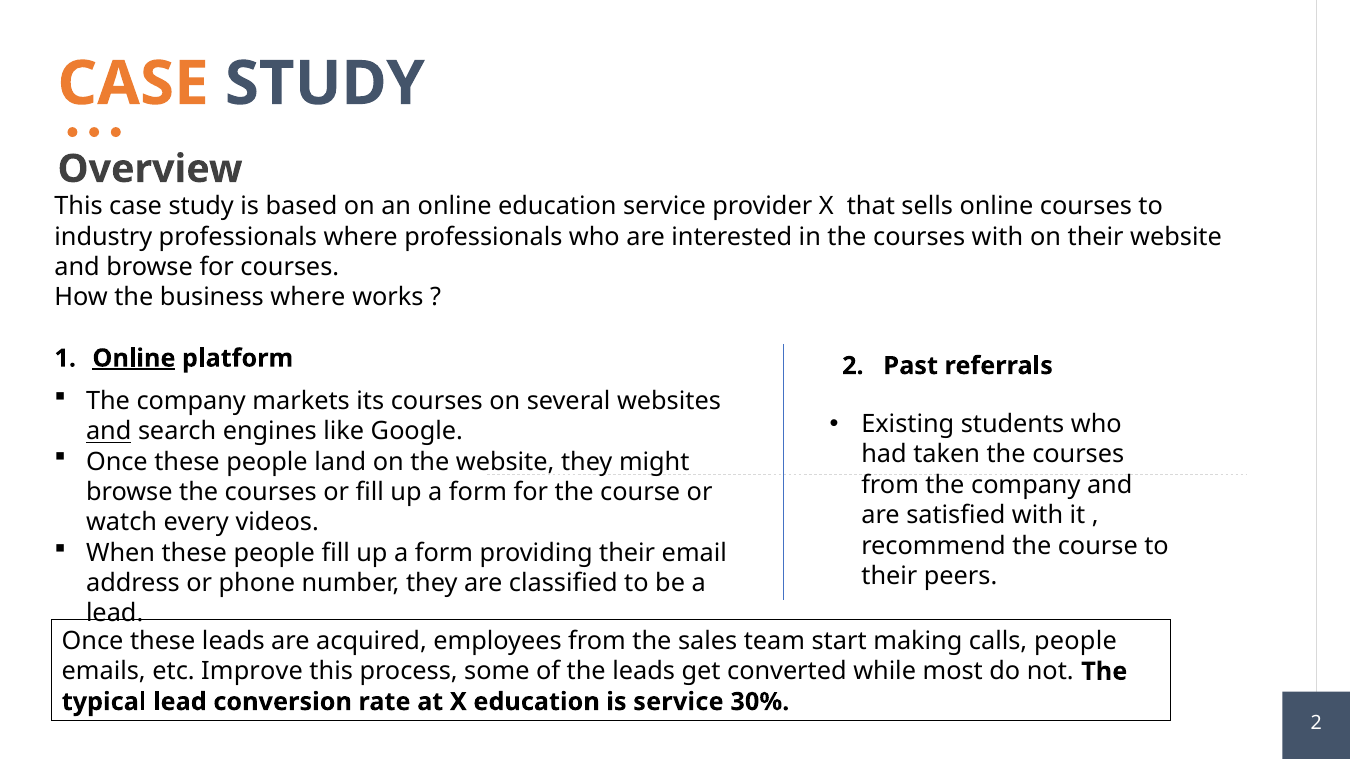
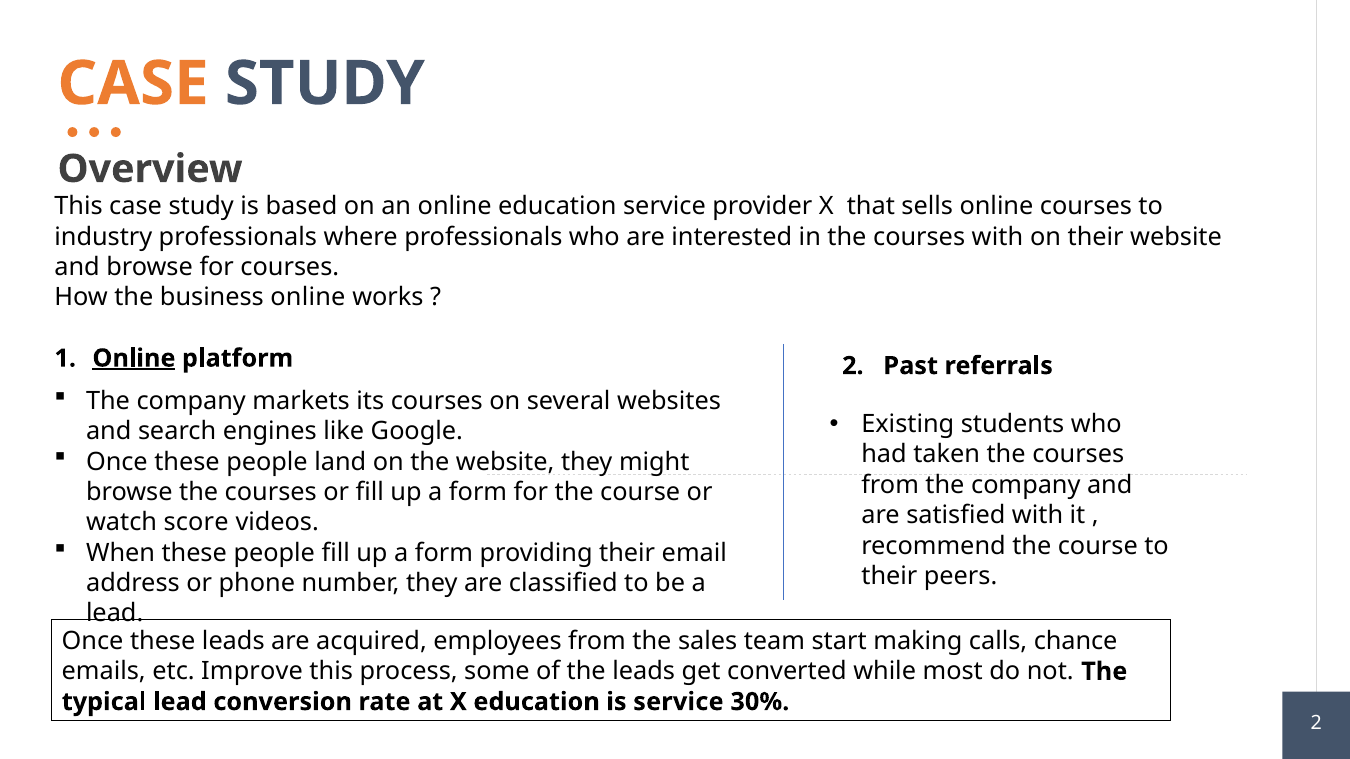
business where: where -> online
and at (109, 432) underline: present -> none
every: every -> score
calls people: people -> chance
